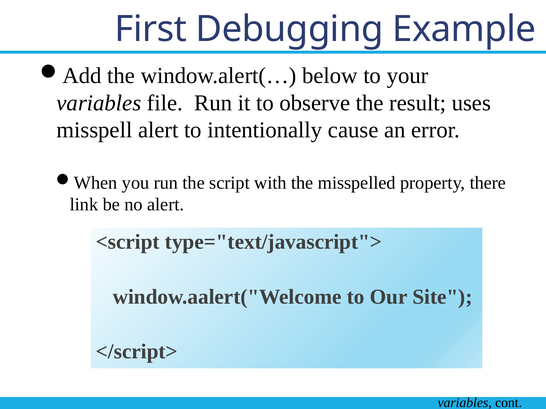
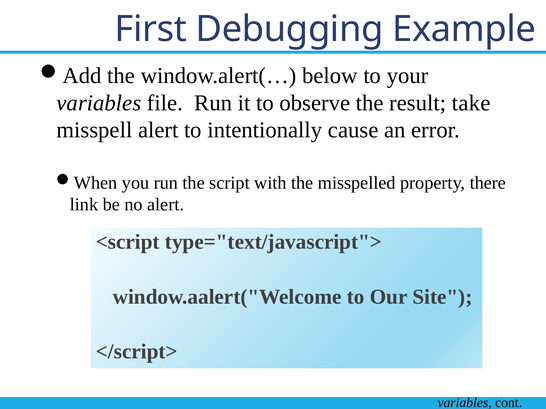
uses: uses -> take
